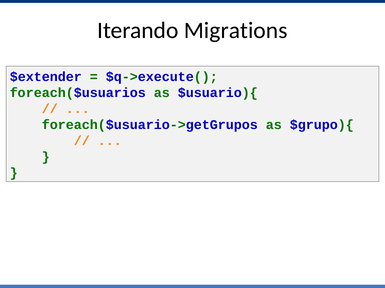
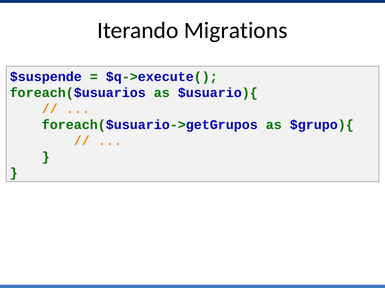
$extender: $extender -> $suspende
